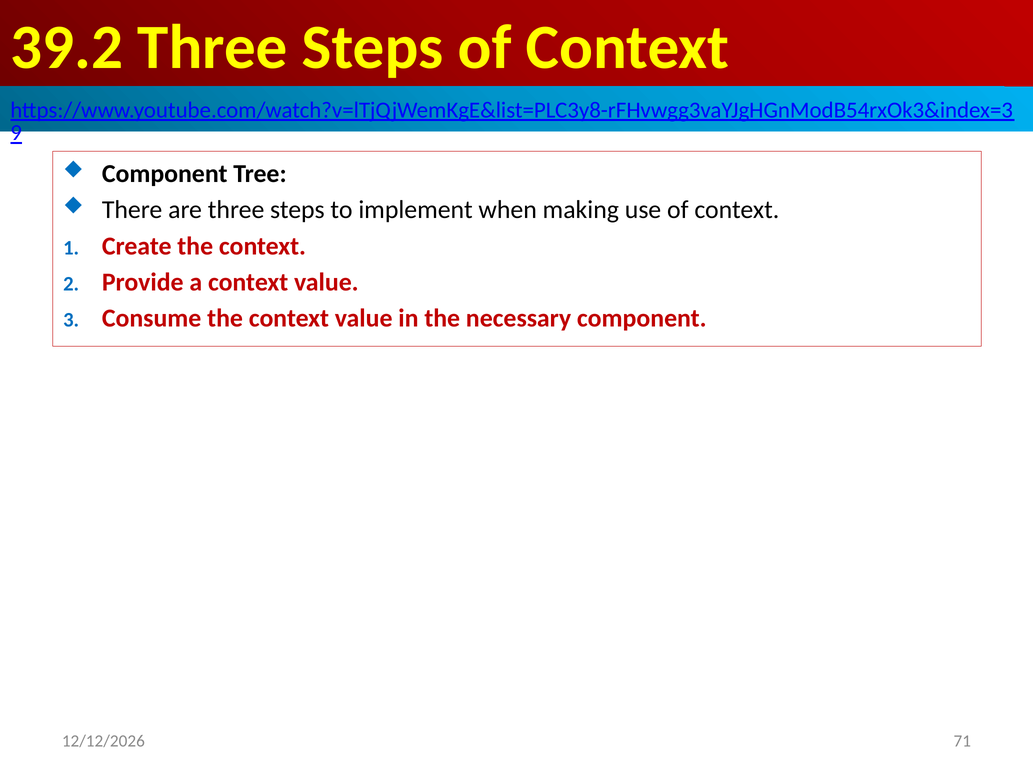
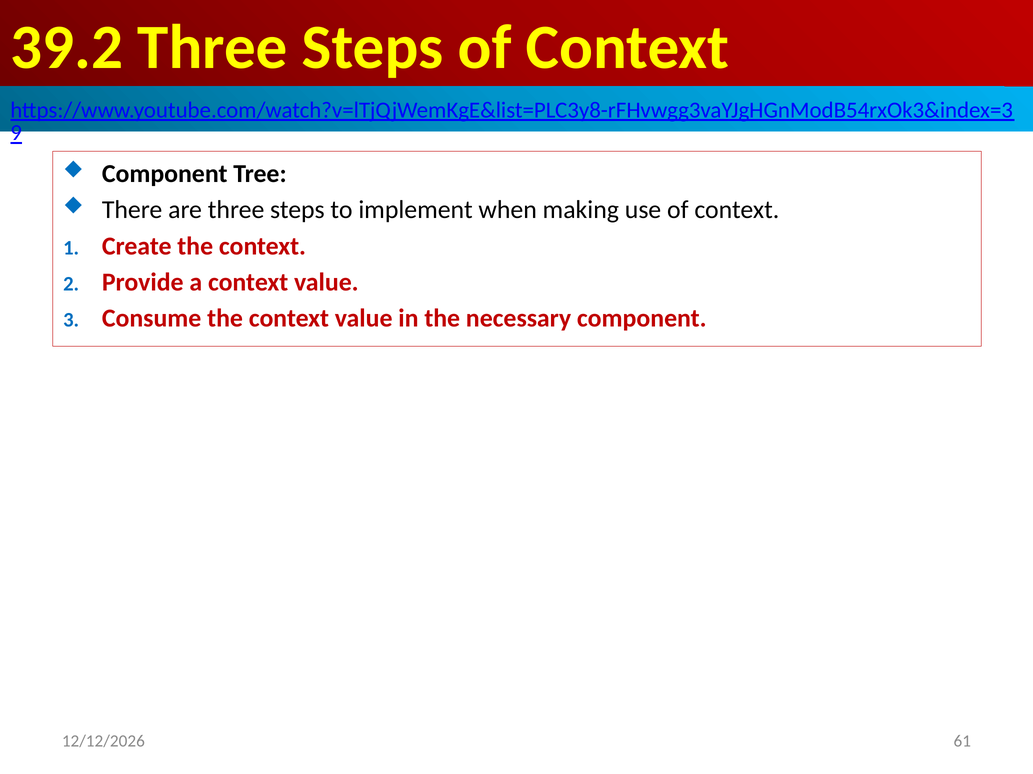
71: 71 -> 61
